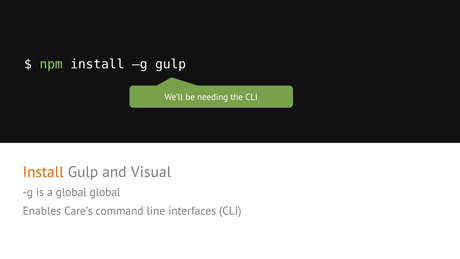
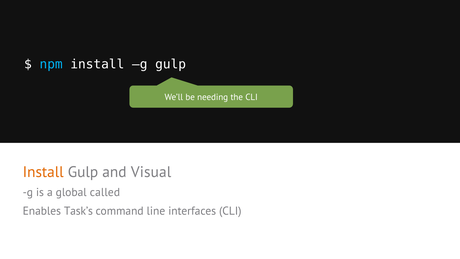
npm colour: light green -> light blue
global global: global -> called
Care’s: Care’s -> Task’s
